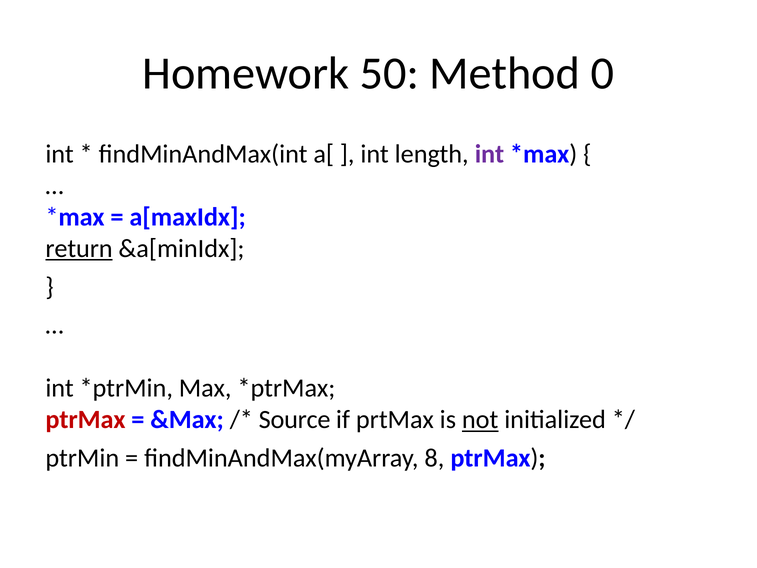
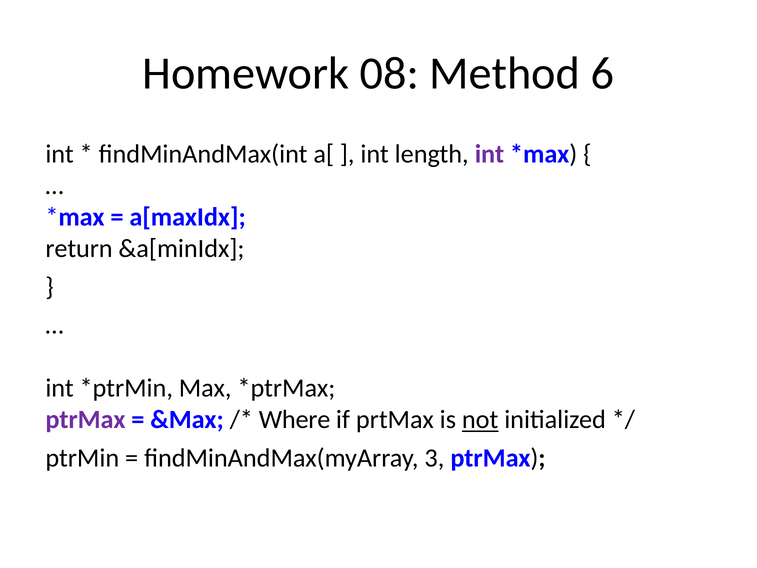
50: 50 -> 08
0: 0 -> 6
return underline: present -> none
ptrMax at (85, 420) colour: red -> purple
Source: Source -> Where
8: 8 -> 3
